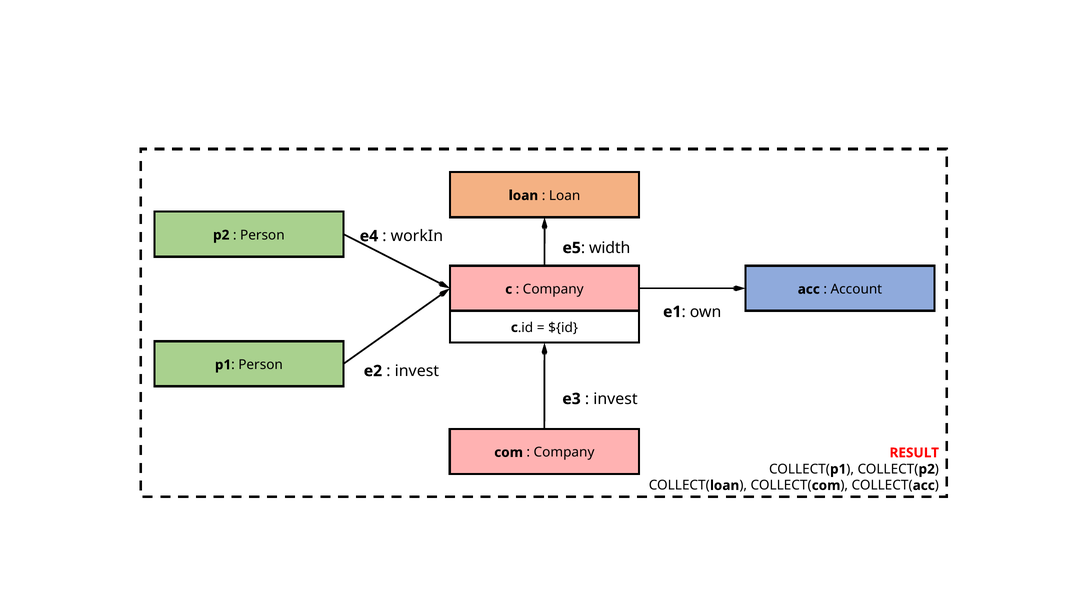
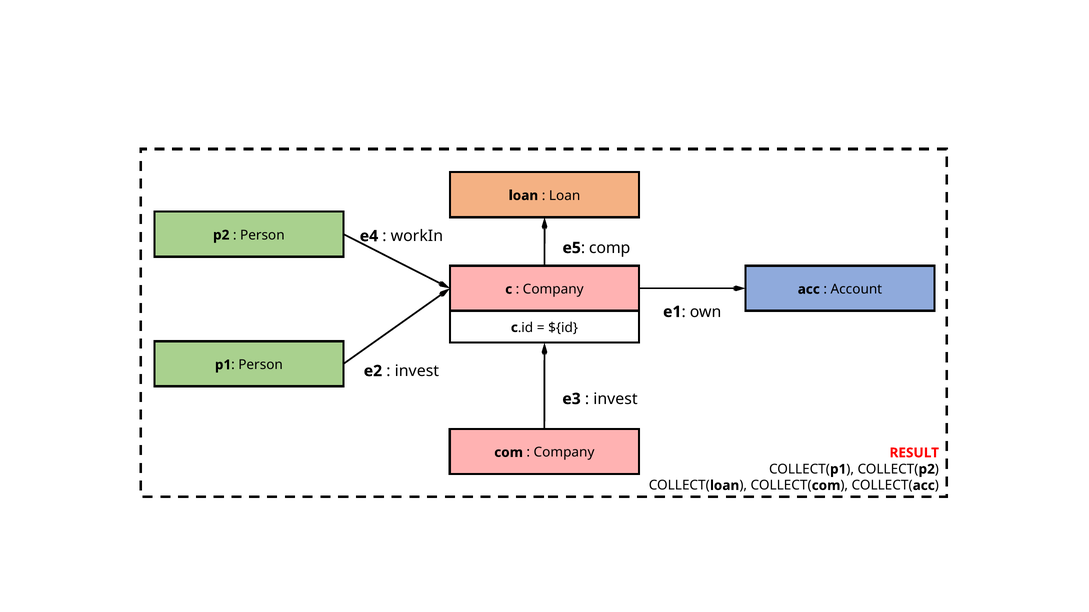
width: width -> comp
